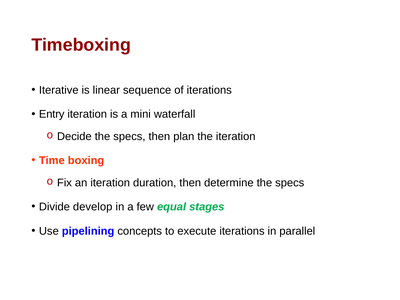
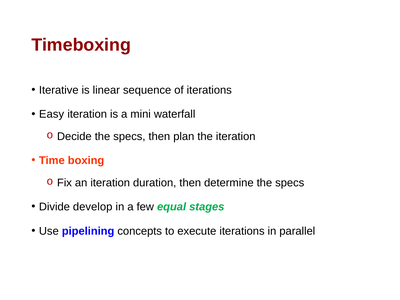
Entry: Entry -> Easy
